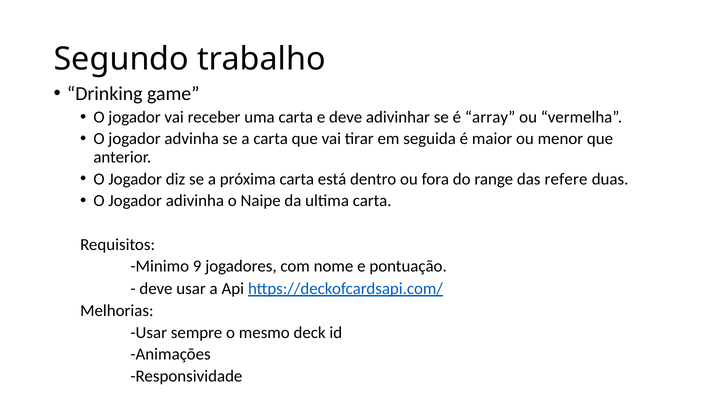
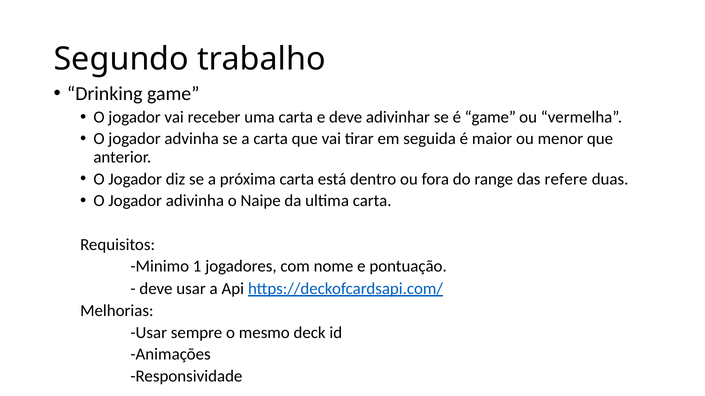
é array: array -> game
9: 9 -> 1
